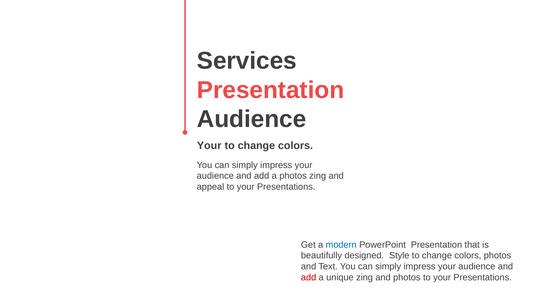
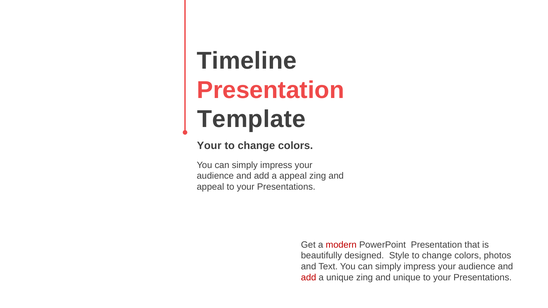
Services: Services -> Timeline
Audience at (252, 119): Audience -> Template
a photos: photos -> appeal
modern colour: blue -> red
and photos: photos -> unique
